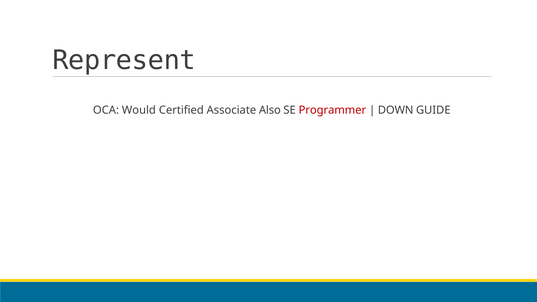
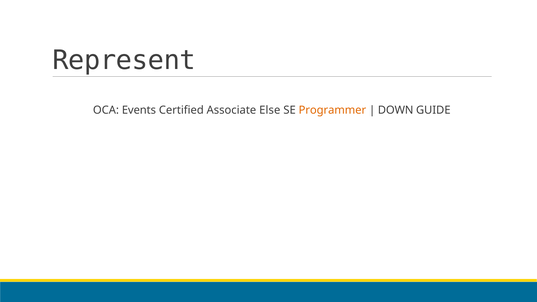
Would: Would -> Events
Also: Also -> Else
Programmer colour: red -> orange
